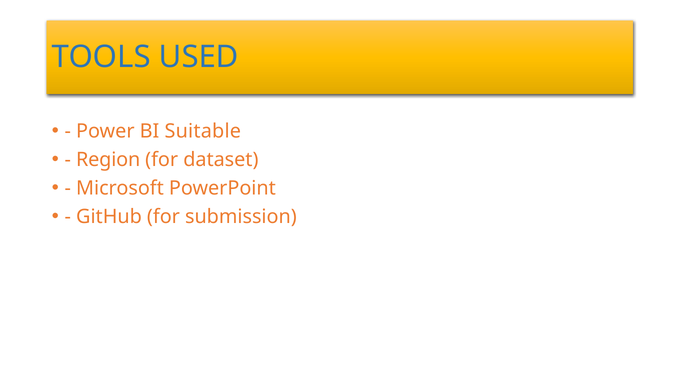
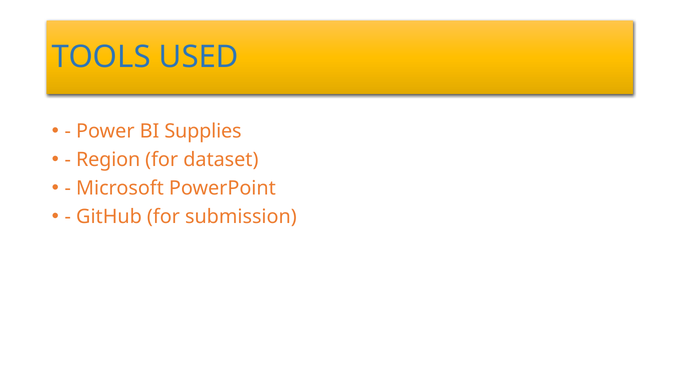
Suitable: Suitable -> Supplies
